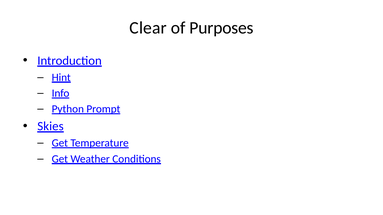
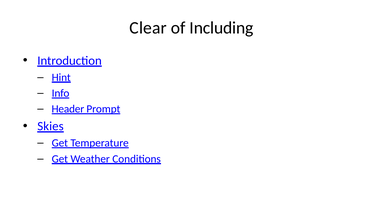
Purposes: Purposes -> Including
Python: Python -> Header
